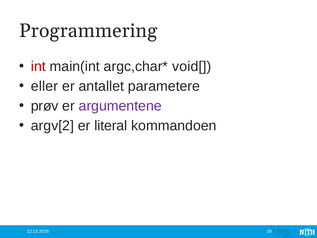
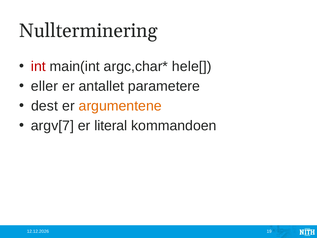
Programmering: Programmering -> Nullterminering
void[: void[ -> hele[
prøv: prøv -> dest
argumentene colour: purple -> orange
argv[2: argv[2 -> argv[7
